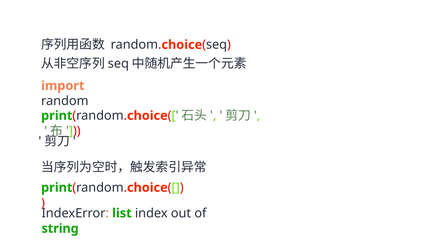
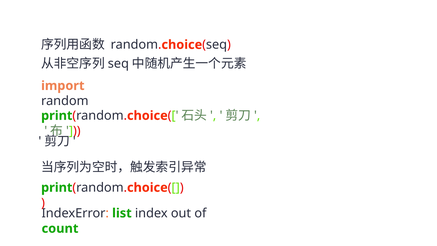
string: string -> count
